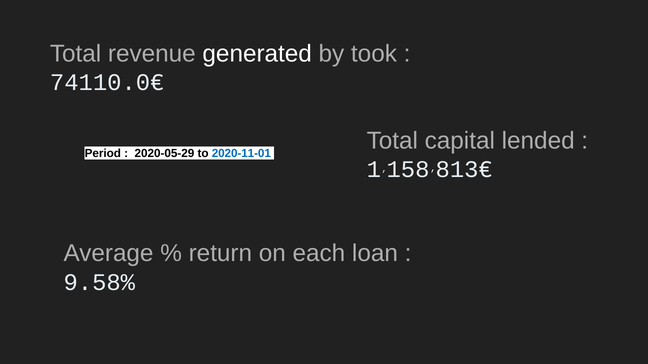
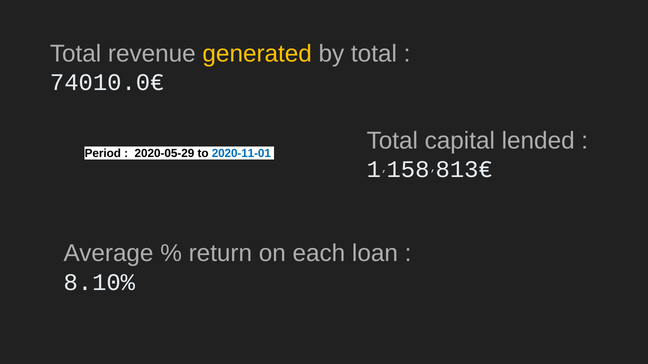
generated colour: white -> yellow
by took: took -> total
74110.0€: 74110.0€ -> 74010.0€
9.58%: 9.58% -> 8.10%
